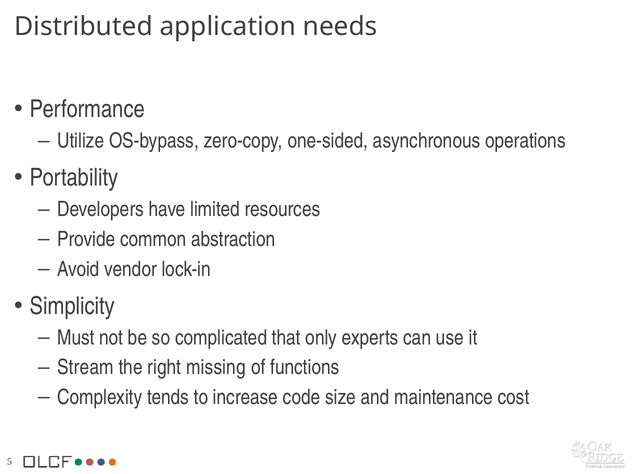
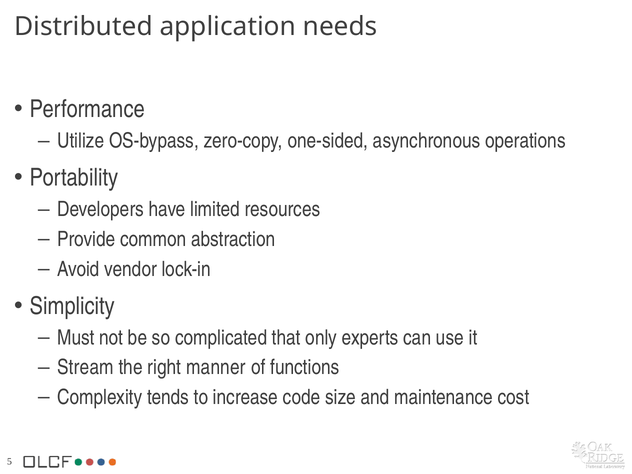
missing: missing -> manner
